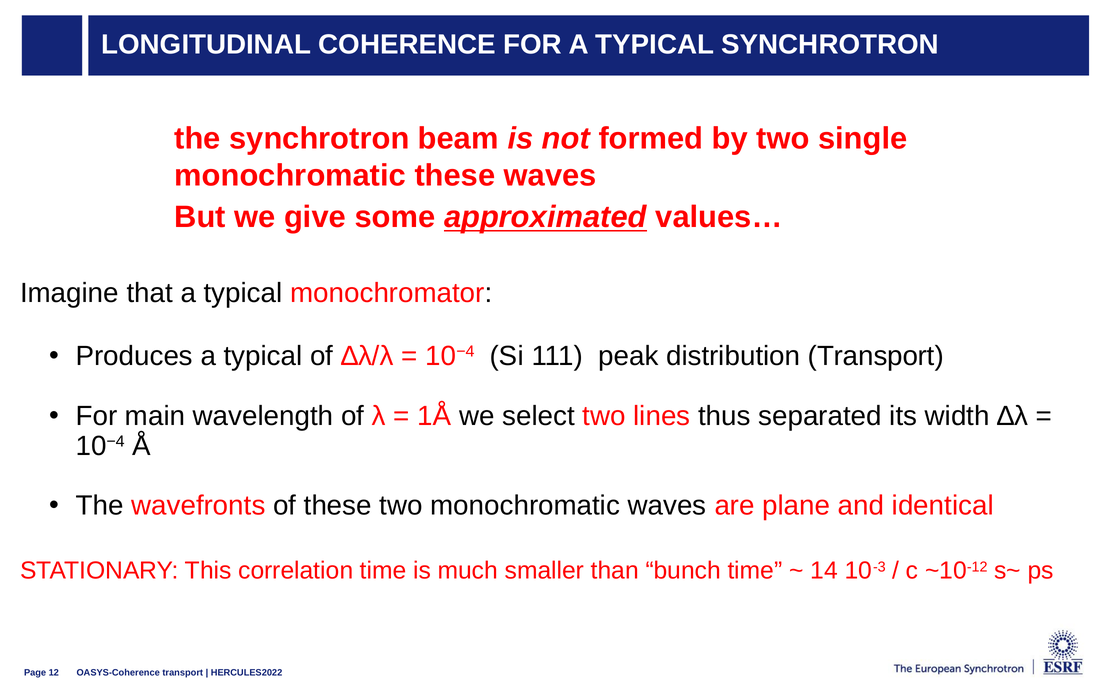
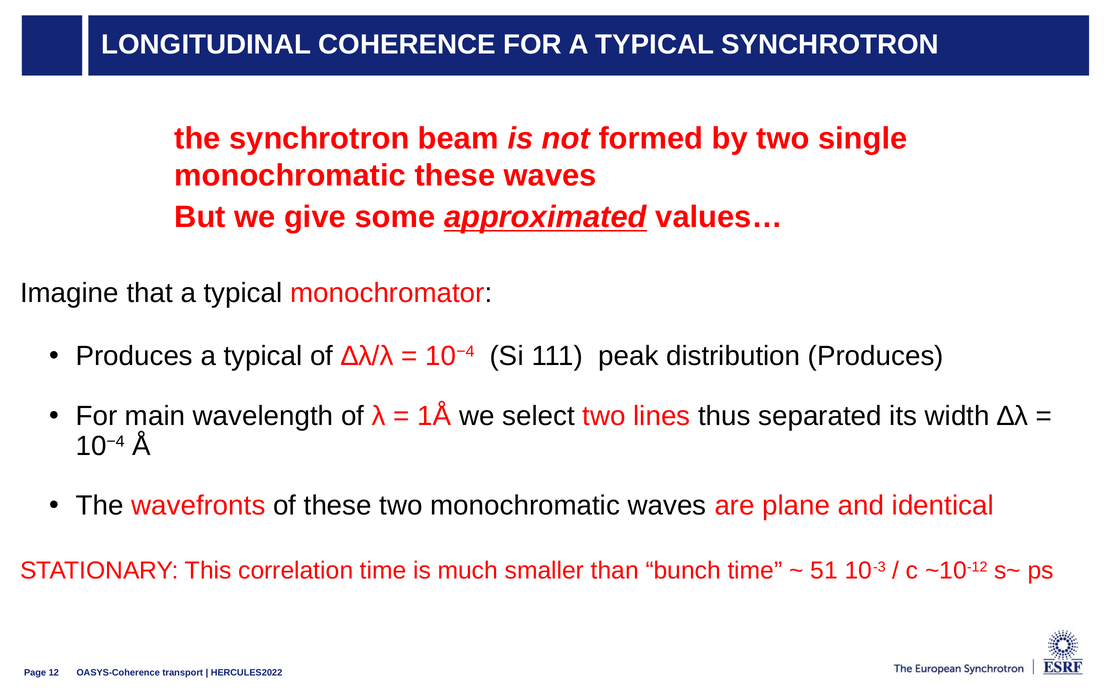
distribution Transport: Transport -> Produces
14: 14 -> 51
